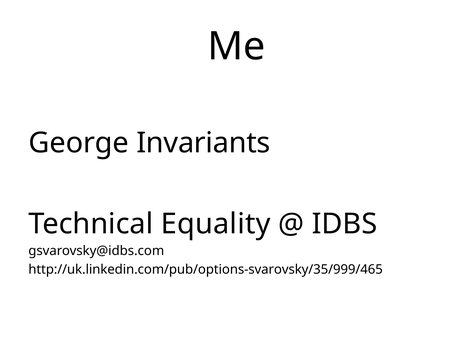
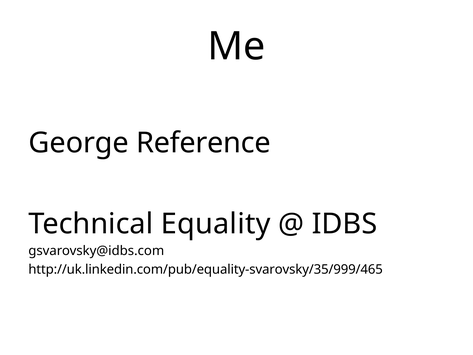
Invariants: Invariants -> Reference
http://uk.linkedin.com/pub/options-svarovsky/35/999/465: http://uk.linkedin.com/pub/options-svarovsky/35/999/465 -> http://uk.linkedin.com/pub/equality-svarovsky/35/999/465
